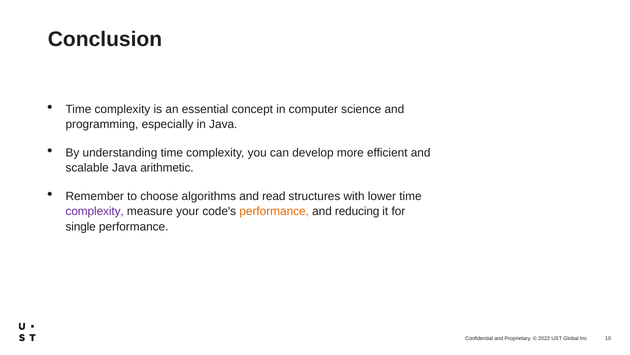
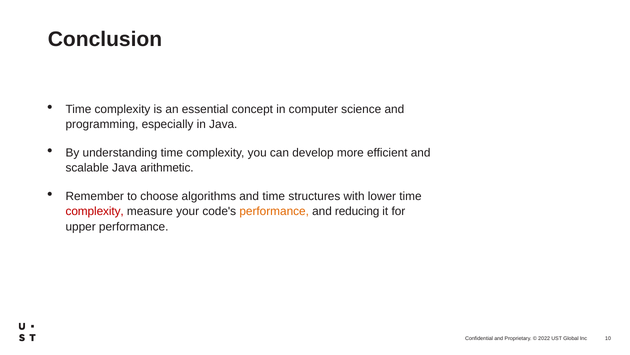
and read: read -> time
complexity at (95, 211) colour: purple -> red
single: single -> upper
